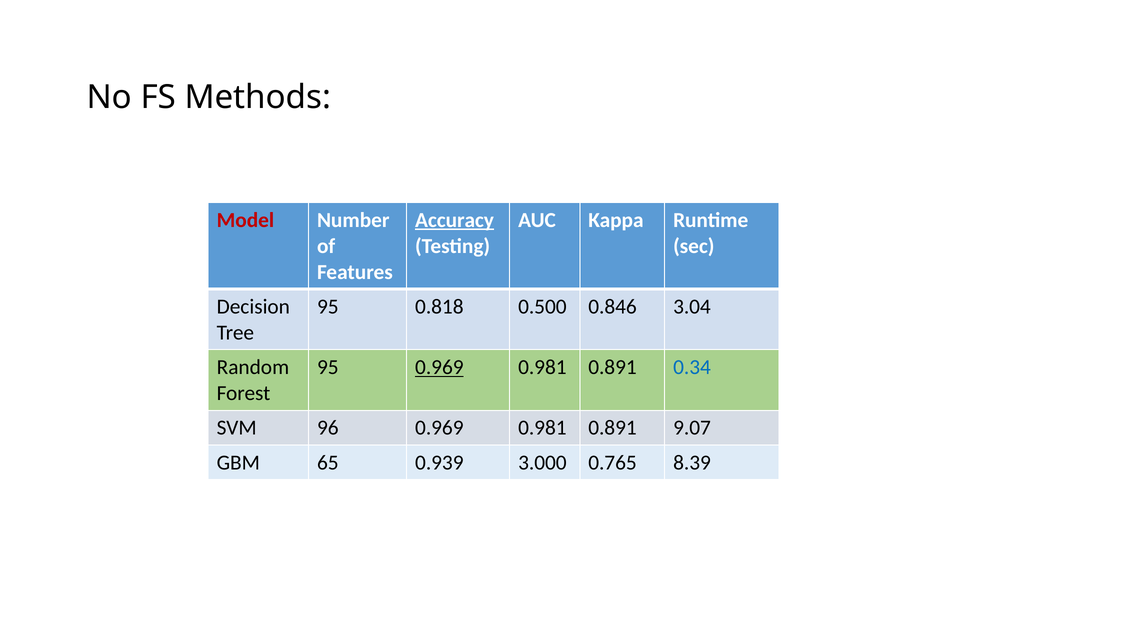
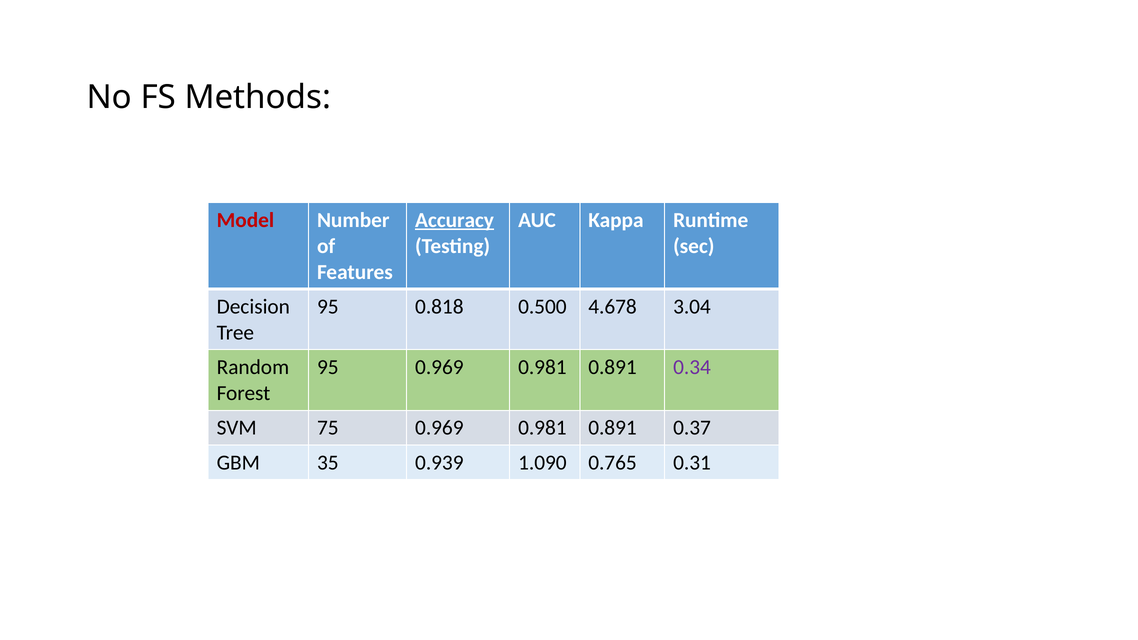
0.846: 0.846 -> 4.678
0.969 at (439, 367) underline: present -> none
0.34 colour: blue -> purple
96: 96 -> 75
9.07: 9.07 -> 0.37
65: 65 -> 35
3.000: 3.000 -> 1.090
8.39: 8.39 -> 0.31
